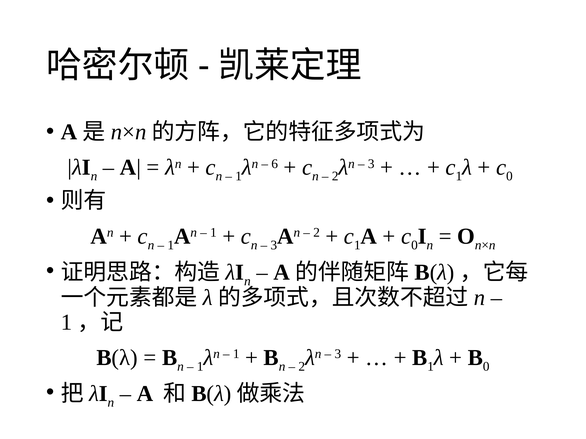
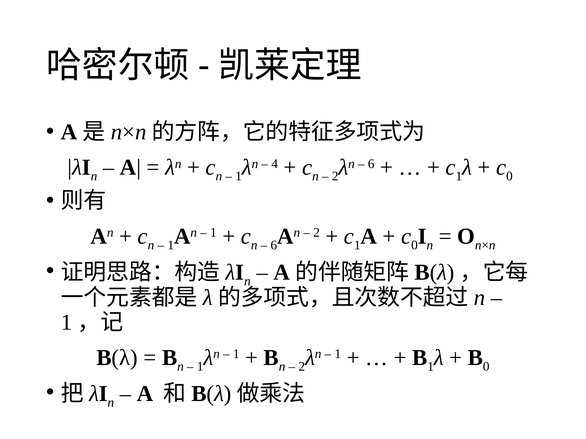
6: 6 -> 4
3 at (371, 164): 3 -> 6
3 at (274, 245): 3 -> 6
3 at (338, 354): 3 -> 1
